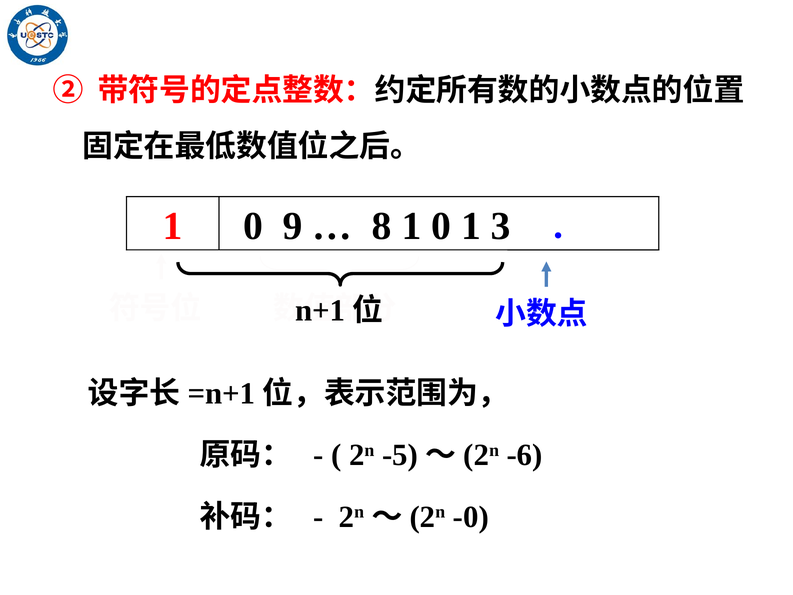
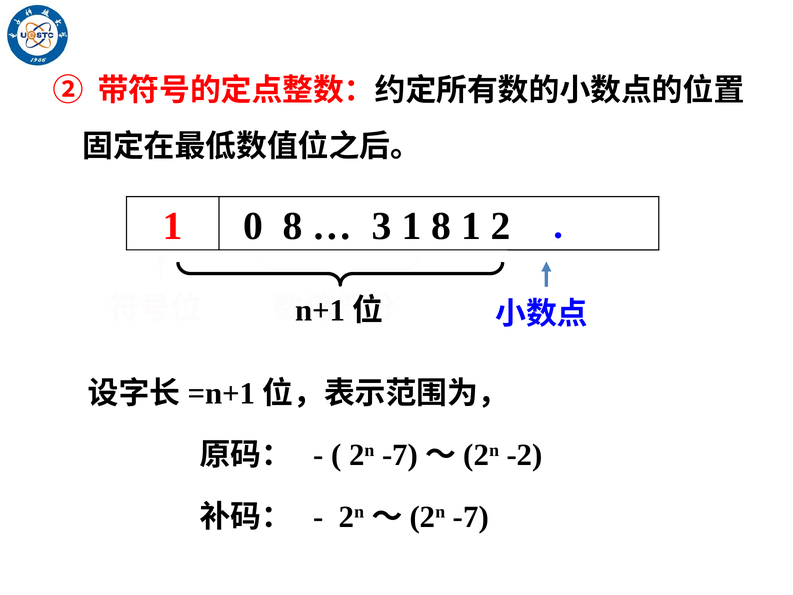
0 9: 9 -> 8
8: 8 -> 3
1 0: 0 -> 8
3: 3 -> 2
-5 at (400, 455): -5 -> -7
-6: -6 -> -2
-0 at (471, 517): -0 -> -7
